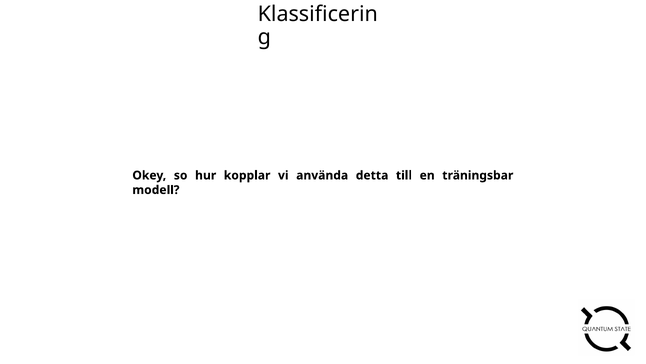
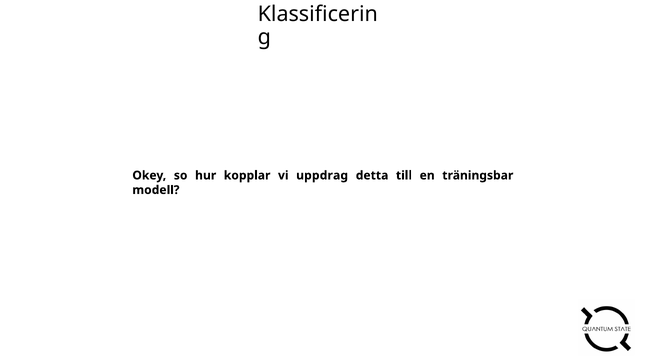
använda: använda -> uppdrag
